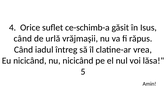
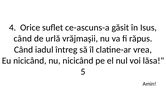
ce-schimb-a: ce-schimb-a -> ce-ascuns-a
